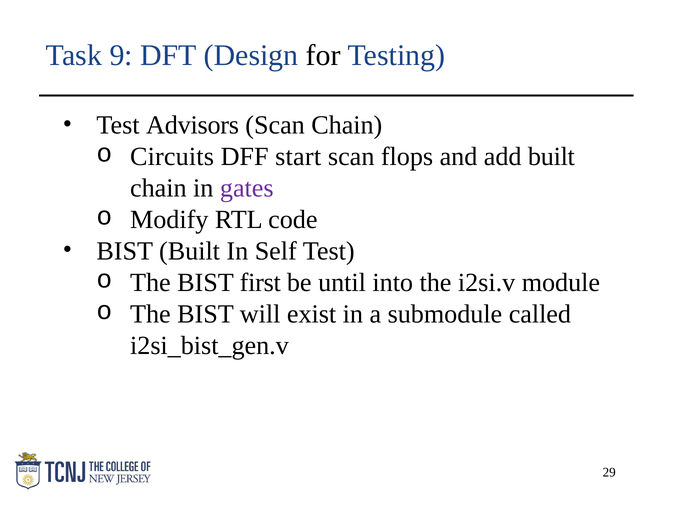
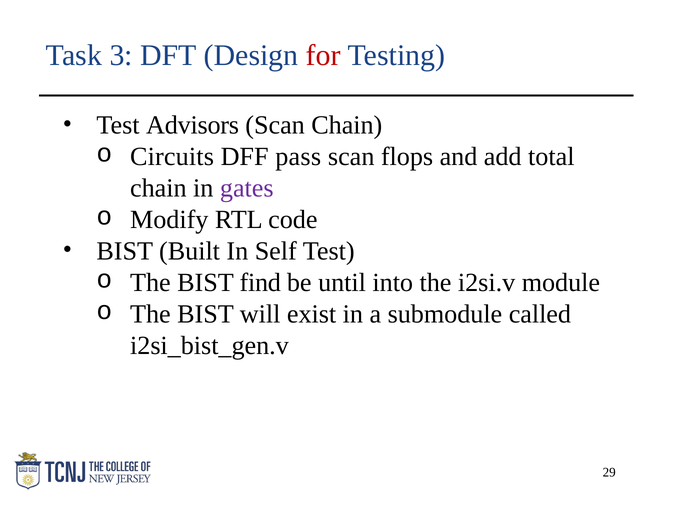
9: 9 -> 3
for colour: black -> red
start: start -> pass
add built: built -> total
first: first -> find
